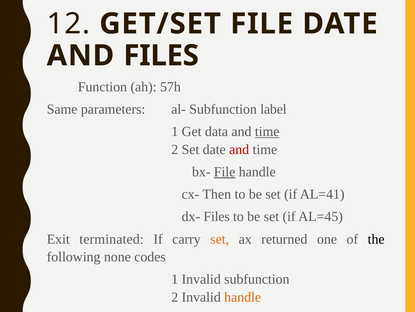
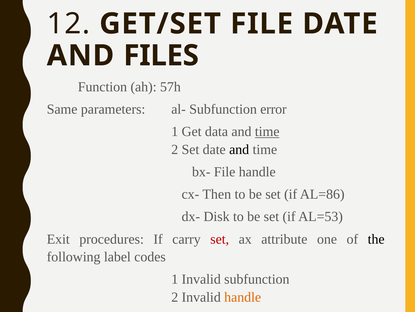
label: label -> error
and at (239, 149) colour: red -> black
File at (225, 171) underline: present -> none
AL=41: AL=41 -> AL=86
dx- Files: Files -> Disk
AL=45: AL=45 -> AL=53
terminated: terminated -> procedures
set at (220, 239) colour: orange -> red
returned: returned -> attribute
none: none -> label
